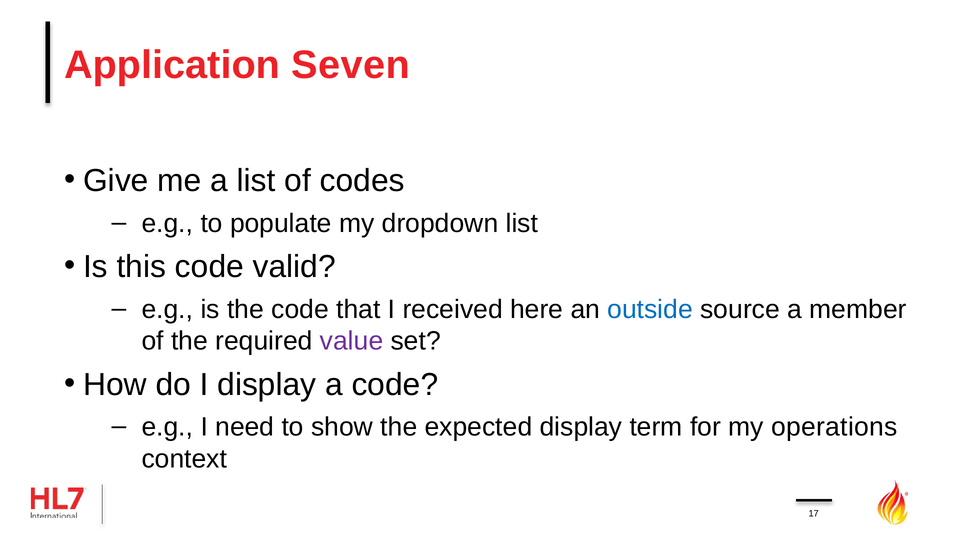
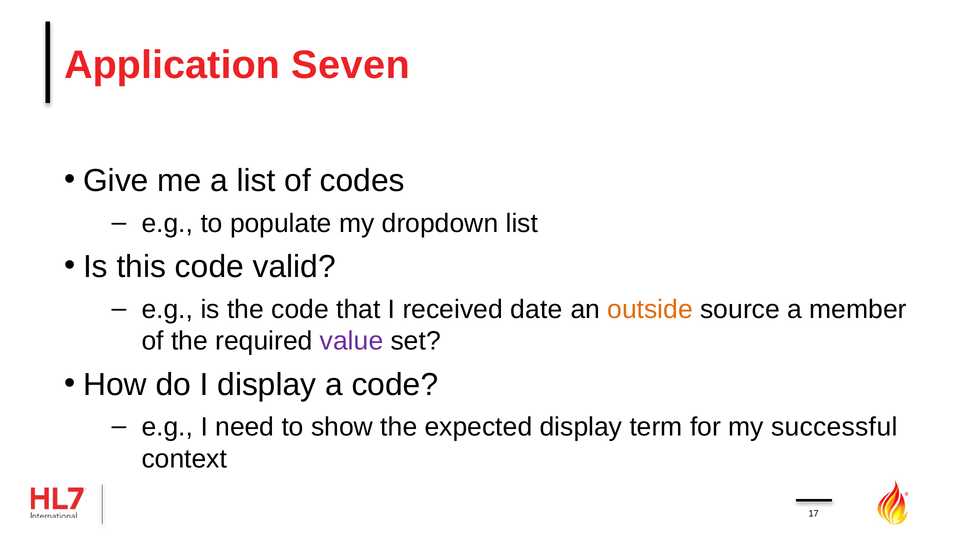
here: here -> date
outside colour: blue -> orange
operations: operations -> successful
